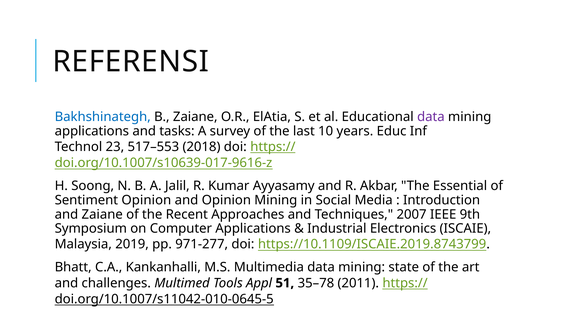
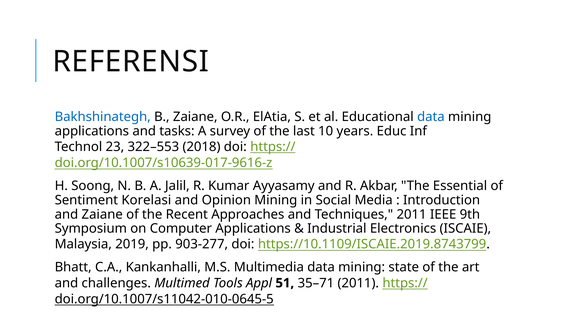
data at (431, 117) colour: purple -> blue
517–553: 517–553 -> 322–553
Sentiment Opinion: Opinion -> Korelasi
Techniques 2007: 2007 -> 2011
971-277: 971-277 -> 903-277
35–78: 35–78 -> 35–71
